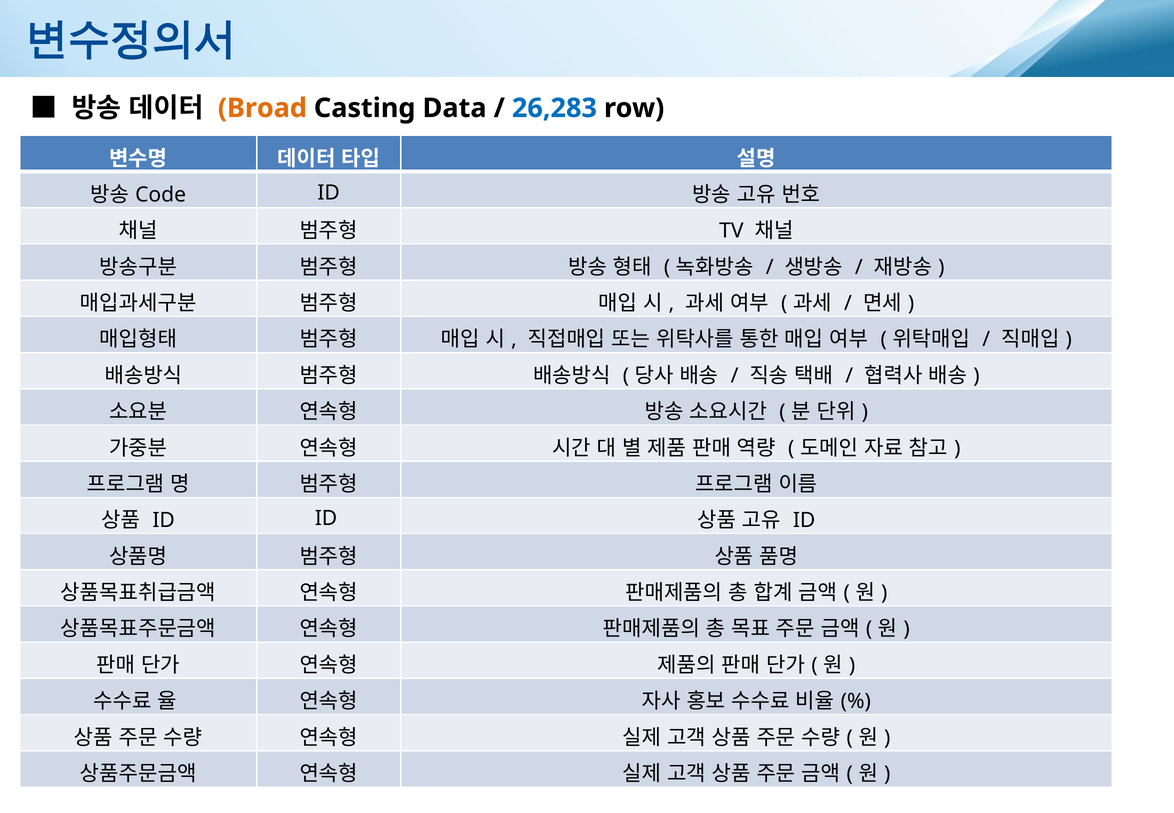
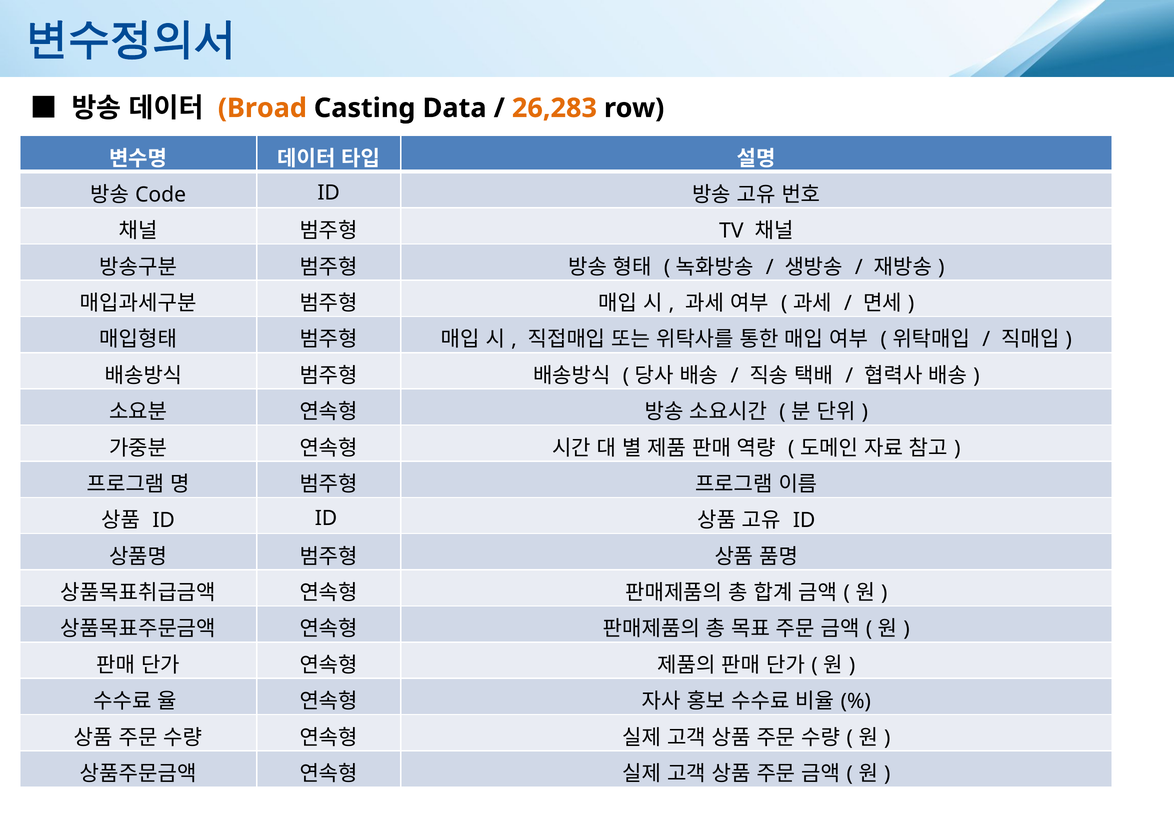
26,283 colour: blue -> orange
